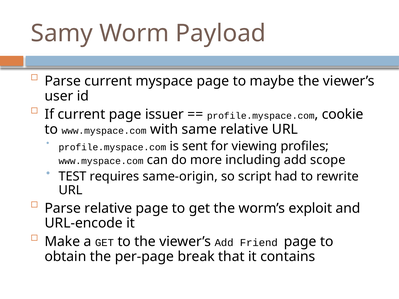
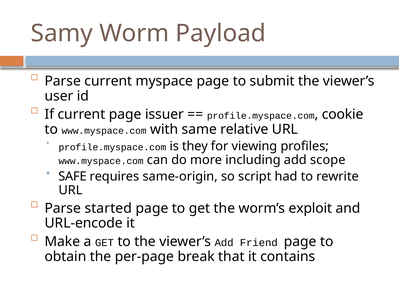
maybe: maybe -> submit
sent: sent -> they
TEST: TEST -> SAFE
Parse relative: relative -> started
